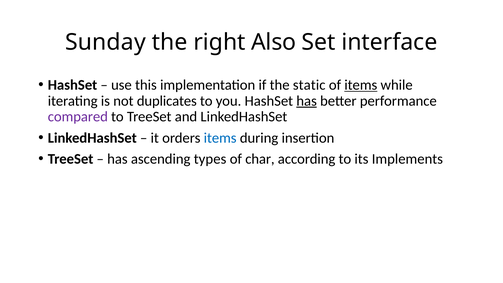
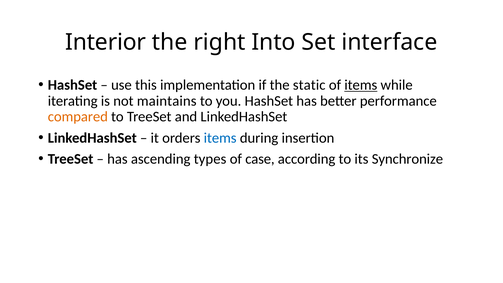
Sunday: Sunday -> Interior
Also: Also -> Into
duplicates: duplicates -> maintains
has at (307, 101) underline: present -> none
compared colour: purple -> orange
char: char -> case
Implements: Implements -> Synchronize
